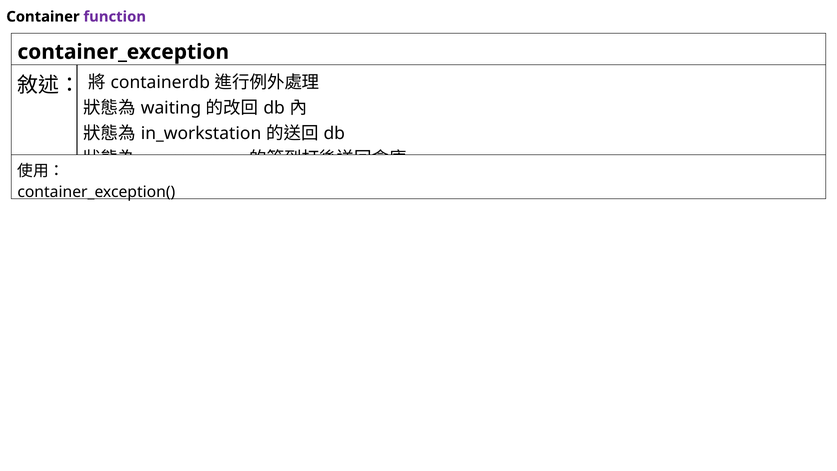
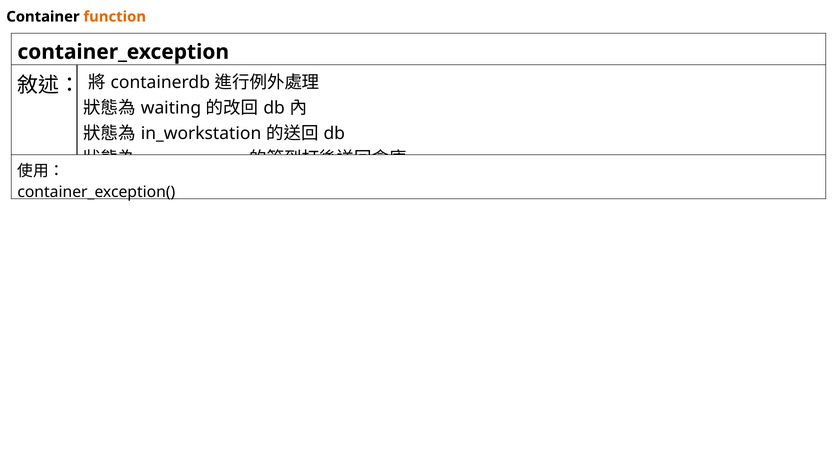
function colour: purple -> orange
